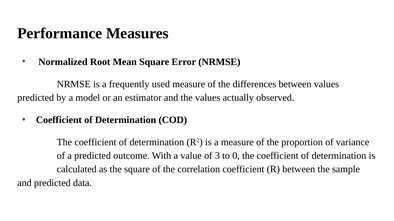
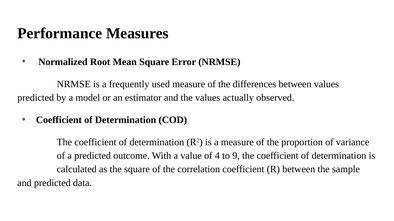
3: 3 -> 4
0: 0 -> 9
